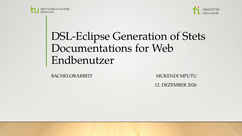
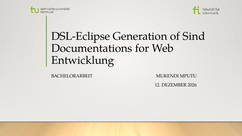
Stets: Stets -> Sind
Endbenutzer: Endbenutzer -> Entwicklung
